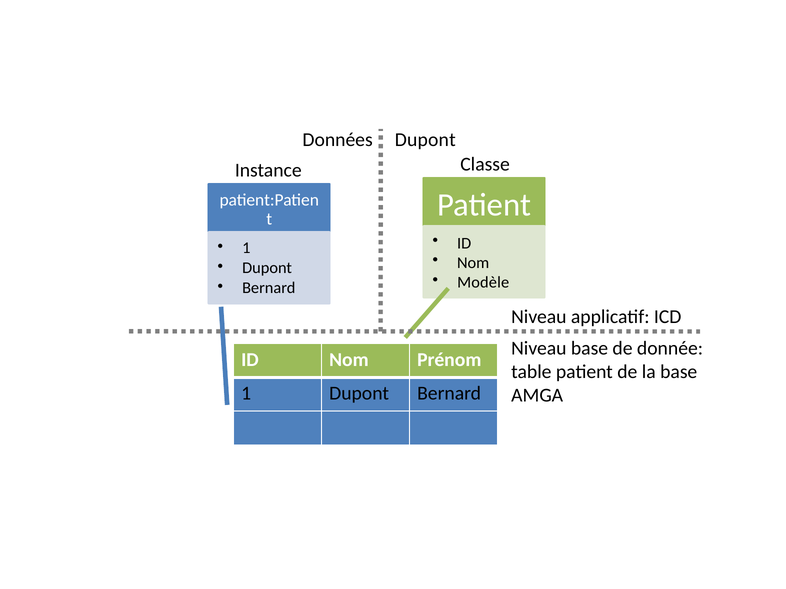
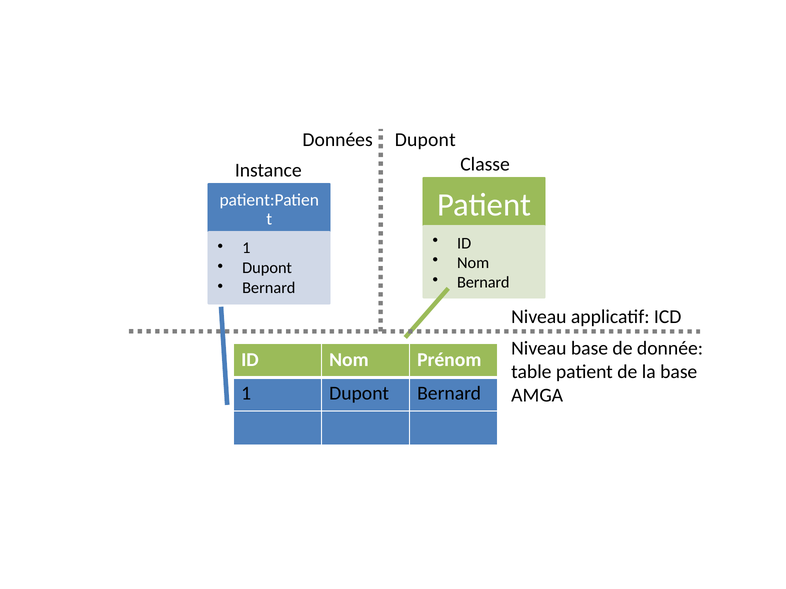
Modèle at (483, 283): Modèle -> Bernard
